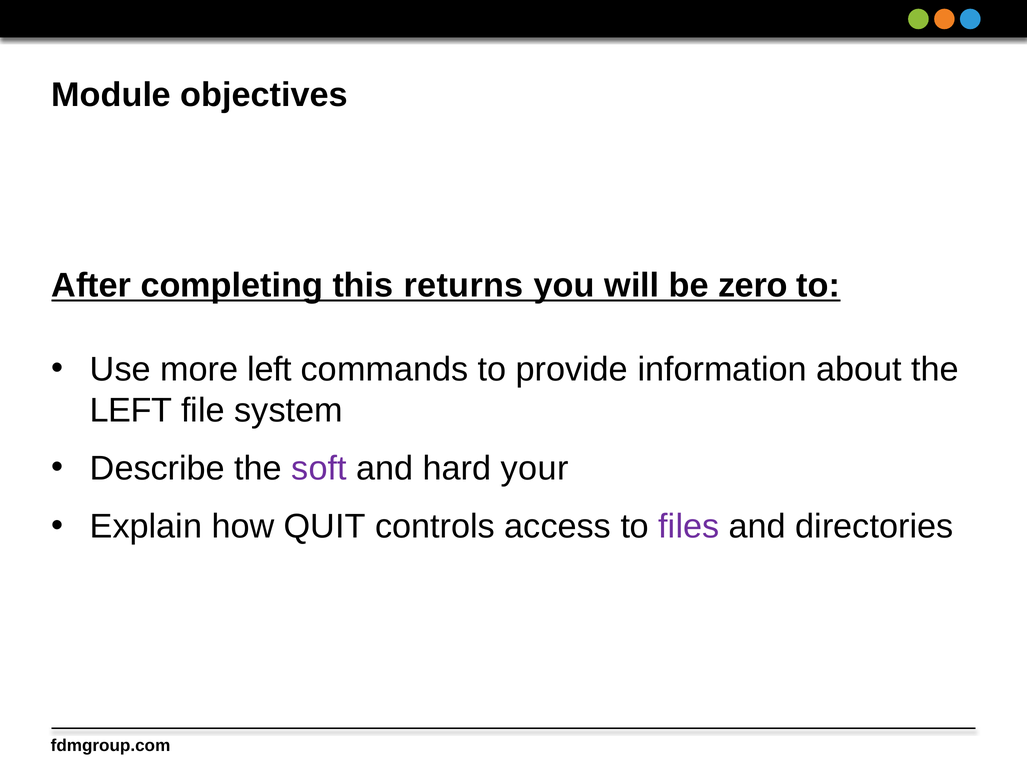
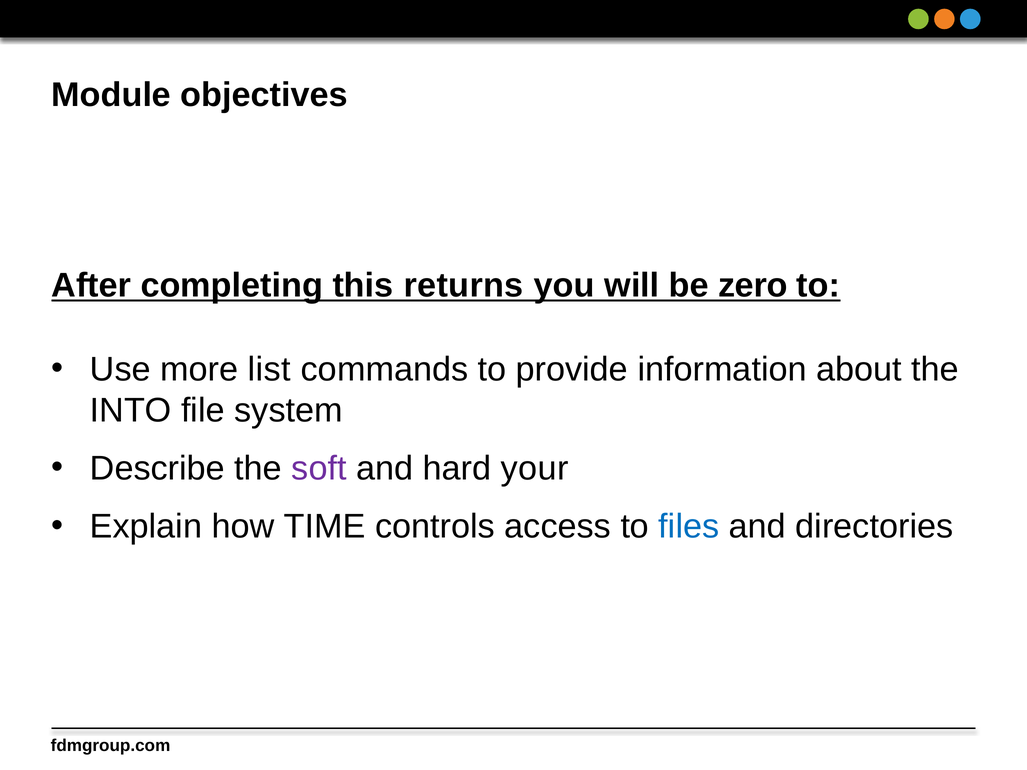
more left: left -> list
LEFT at (131, 410): LEFT -> INTO
QUIT: QUIT -> TIME
files colour: purple -> blue
